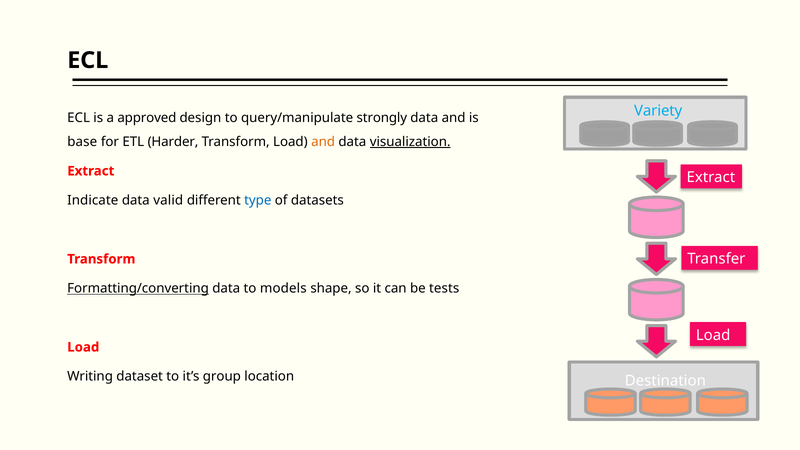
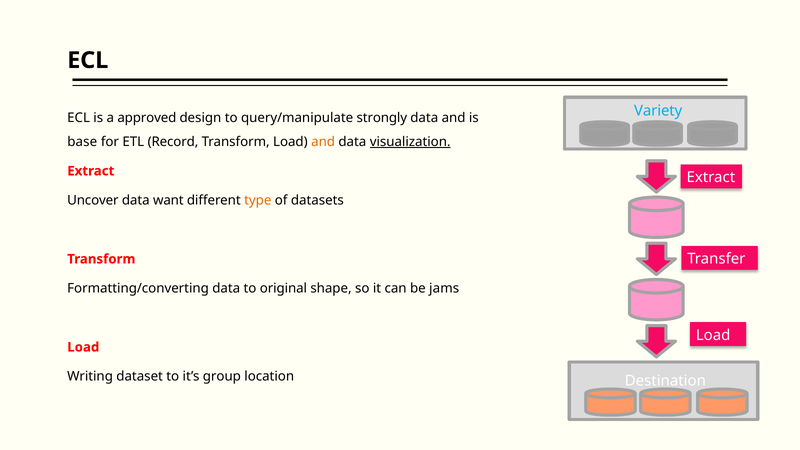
Harder: Harder -> Record
Indicate: Indicate -> Uncover
valid: valid -> want
type colour: blue -> orange
Formatting/converting underline: present -> none
models: models -> original
tests: tests -> jams
